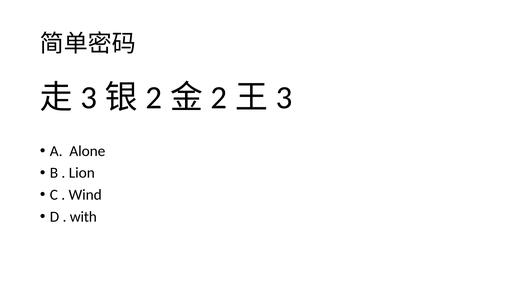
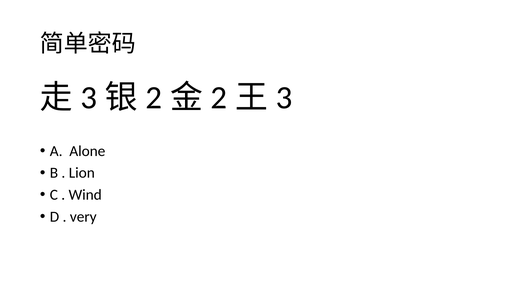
with: with -> very
